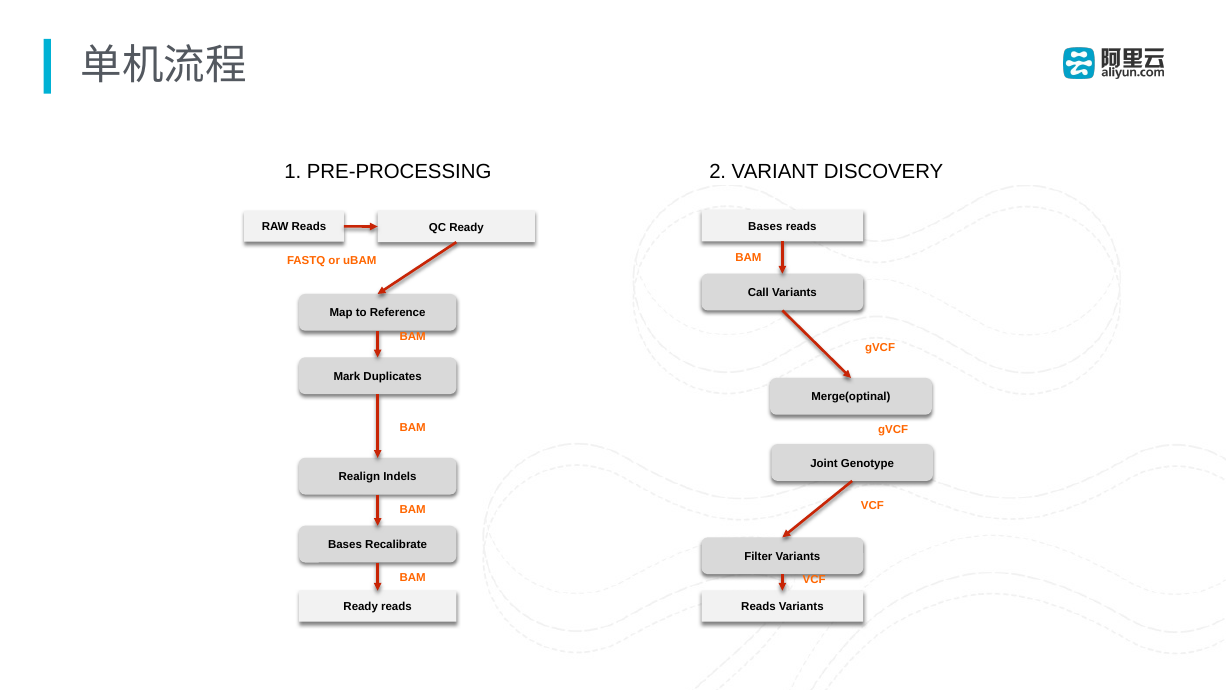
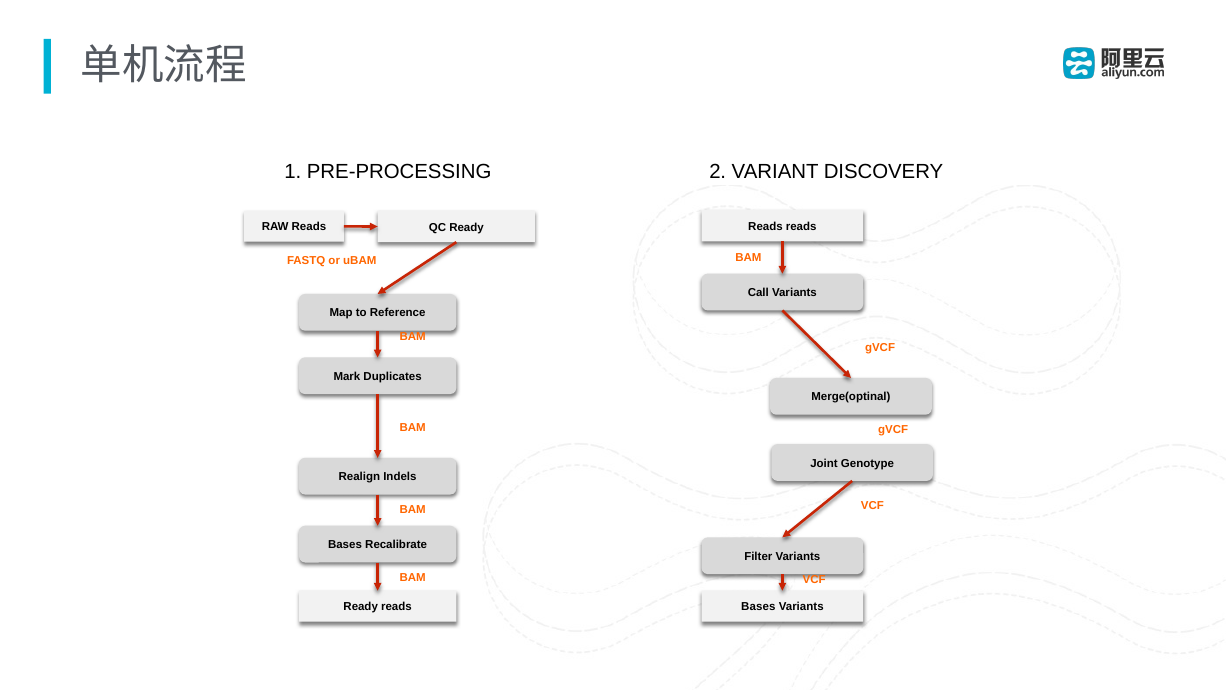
Bases at (765, 226): Bases -> Reads
Reads at (758, 607): Reads -> Bases
